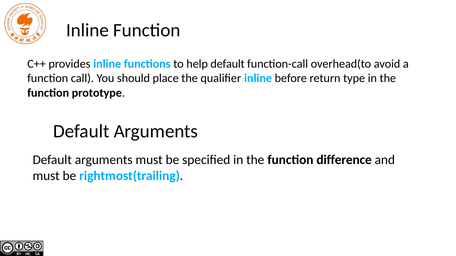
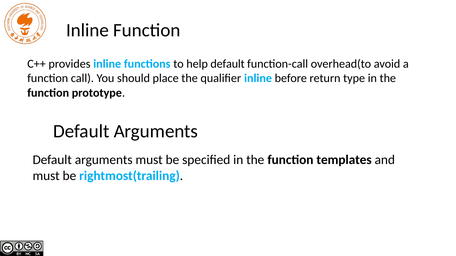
difference: difference -> templates
